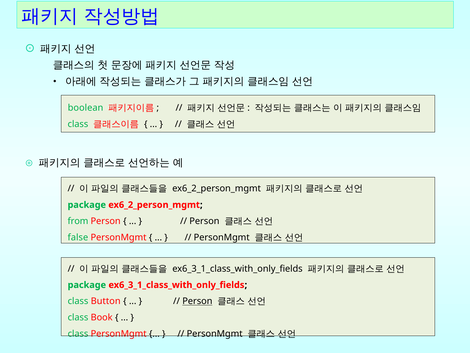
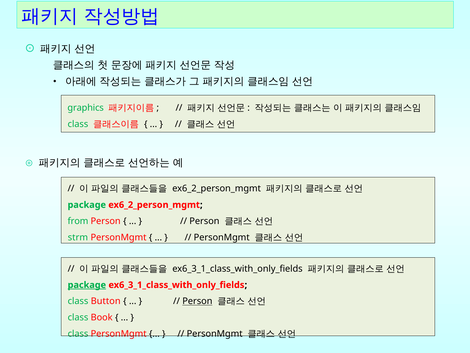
boolean: boolean -> graphics
false: false -> strm
package at (87, 285) underline: none -> present
